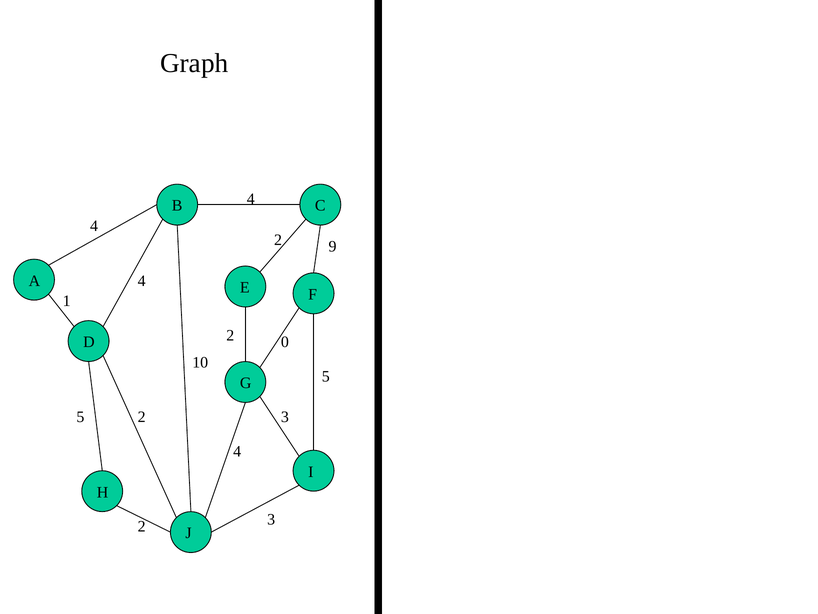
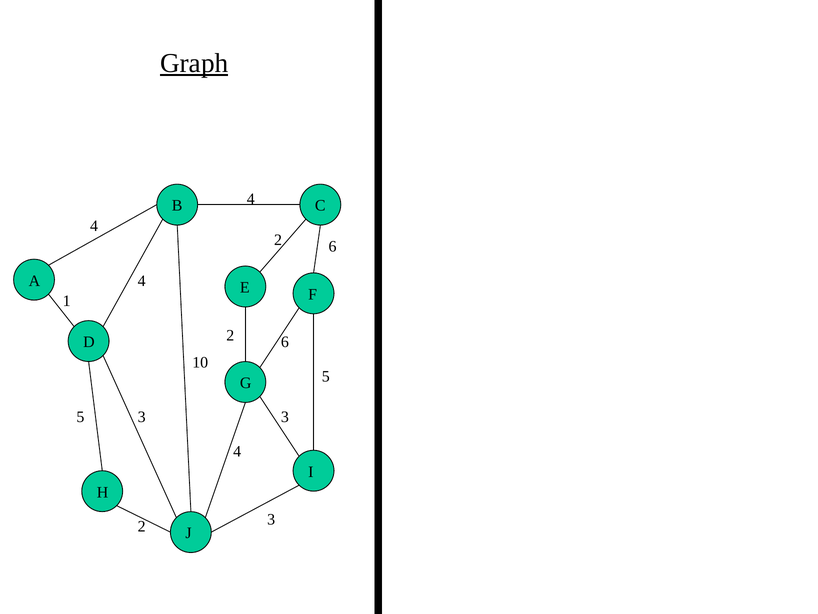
Graph underline: none -> present
9 at (333, 246): 9 -> 6
0 at (285, 342): 0 -> 6
2 at (142, 417): 2 -> 3
